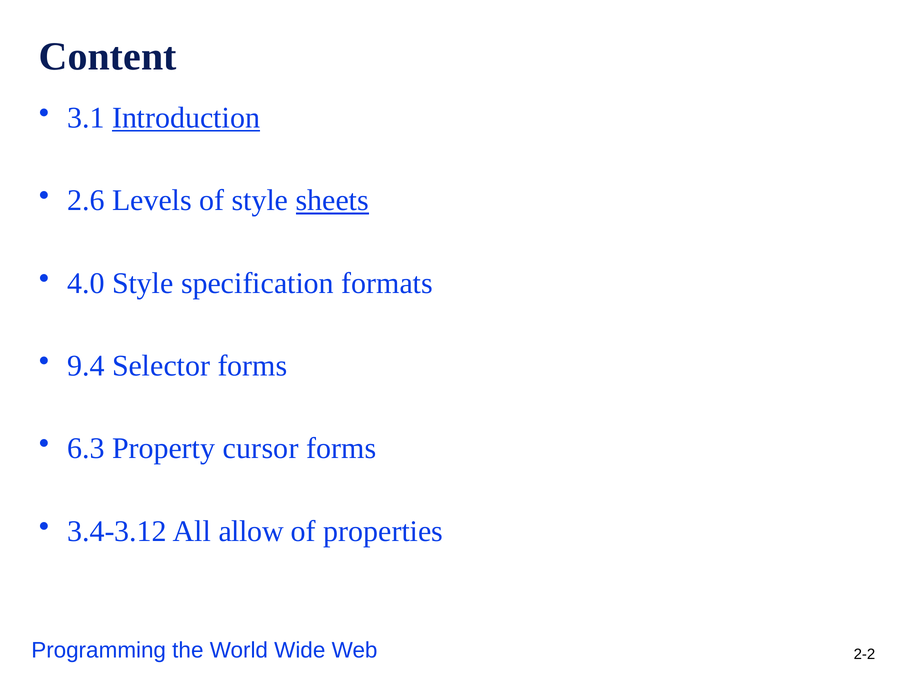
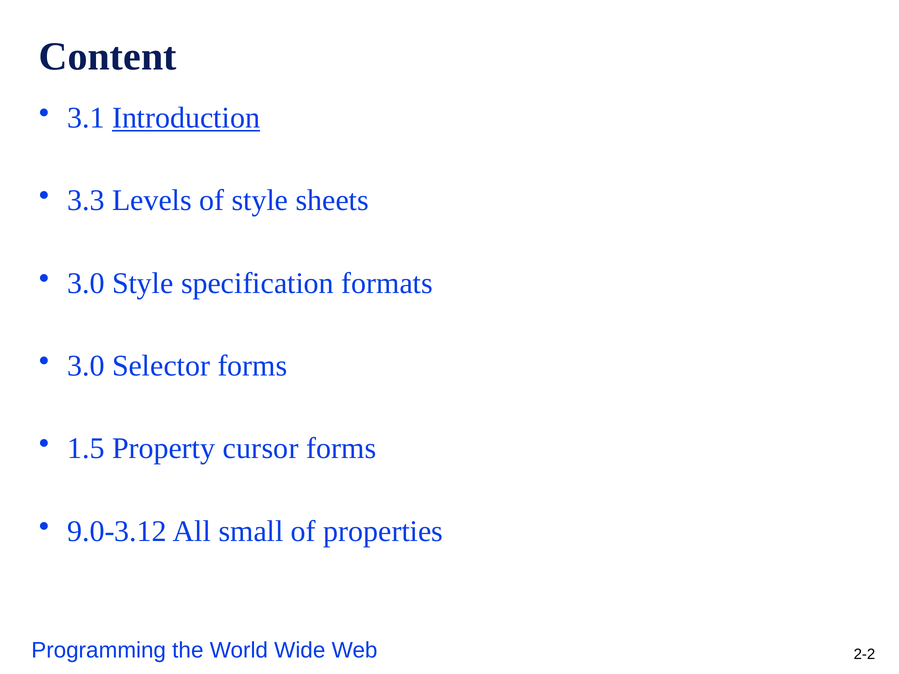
2.6: 2.6 -> 3.3
sheets underline: present -> none
4.0 at (86, 283): 4.0 -> 3.0
9.4 at (86, 366): 9.4 -> 3.0
6.3: 6.3 -> 1.5
3.4-3.12: 3.4-3.12 -> 9.0-3.12
allow: allow -> small
